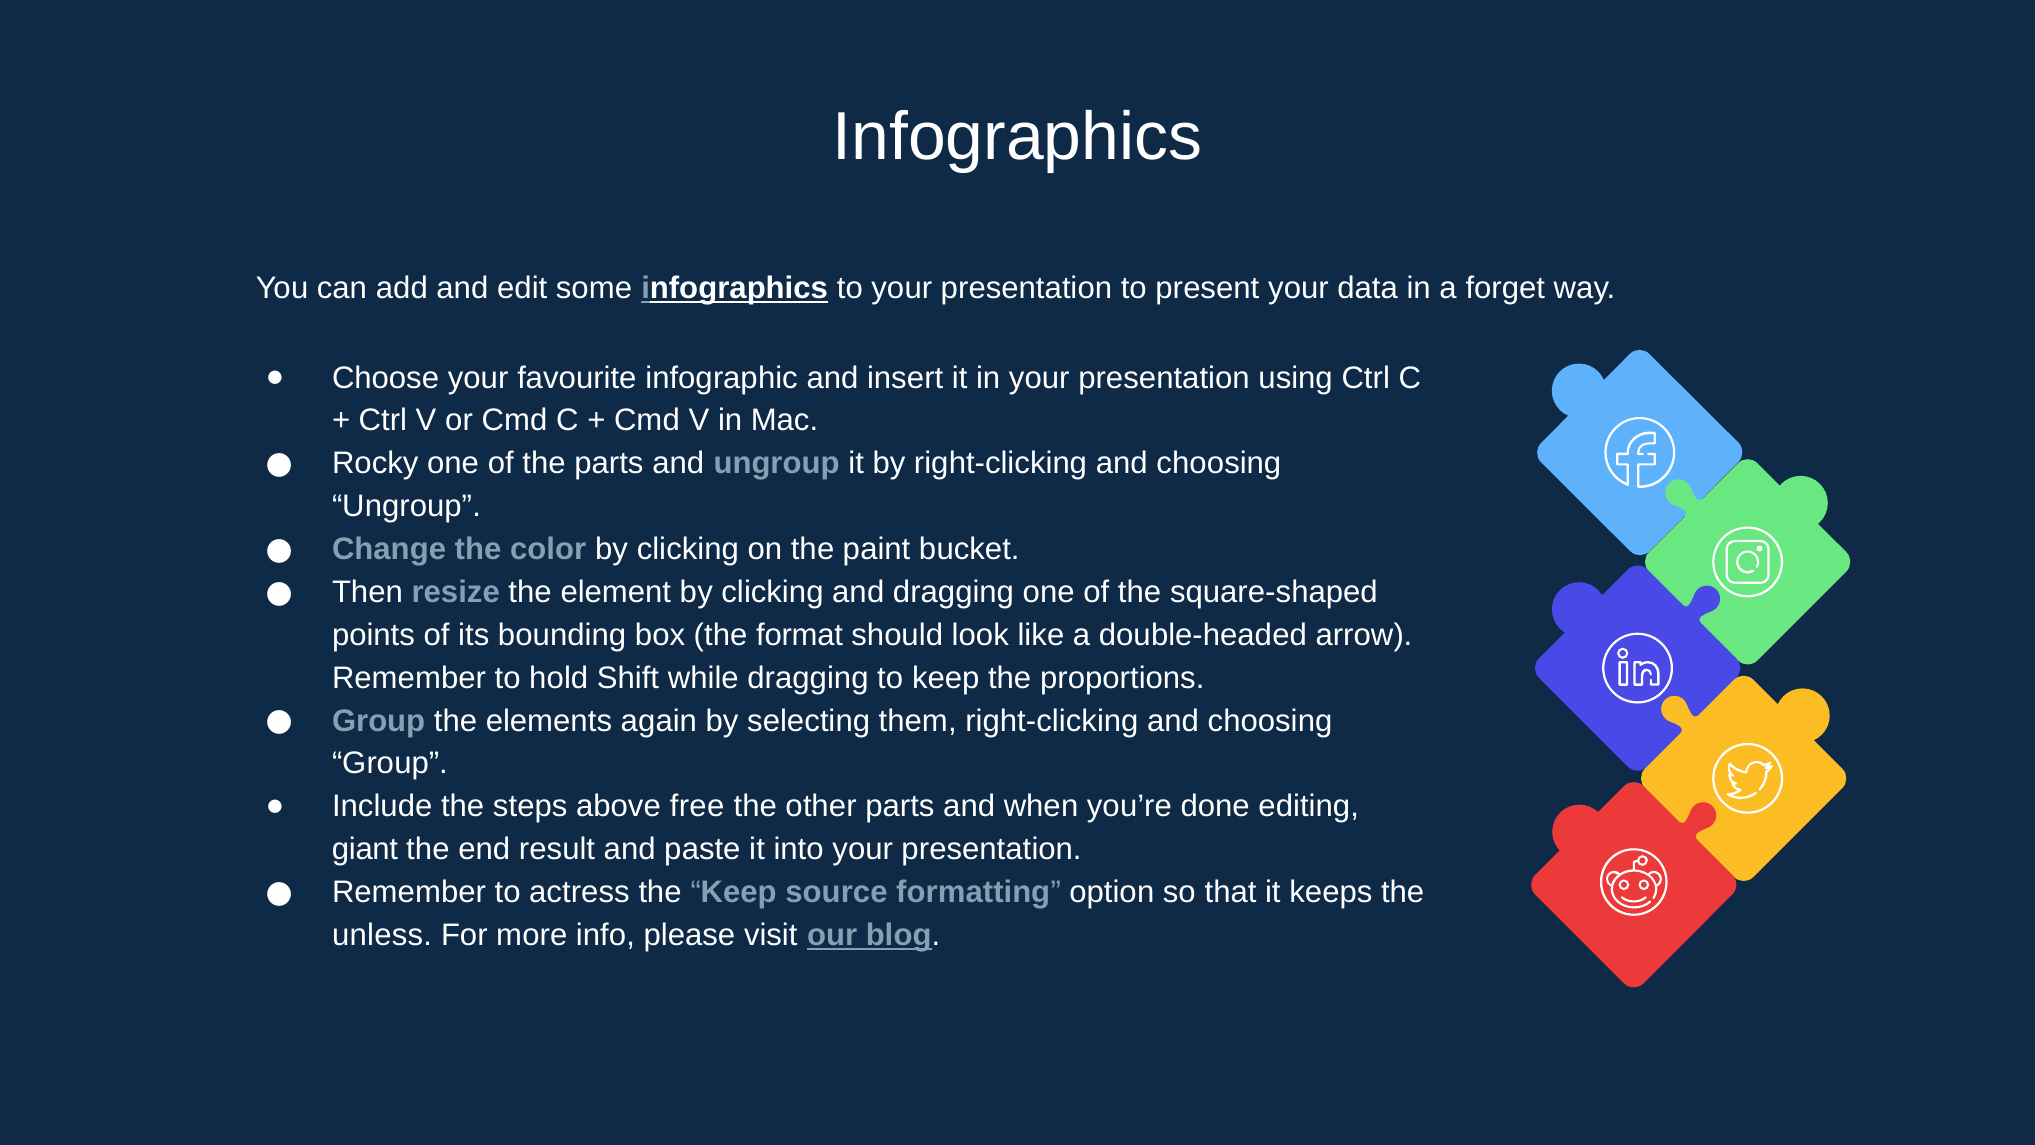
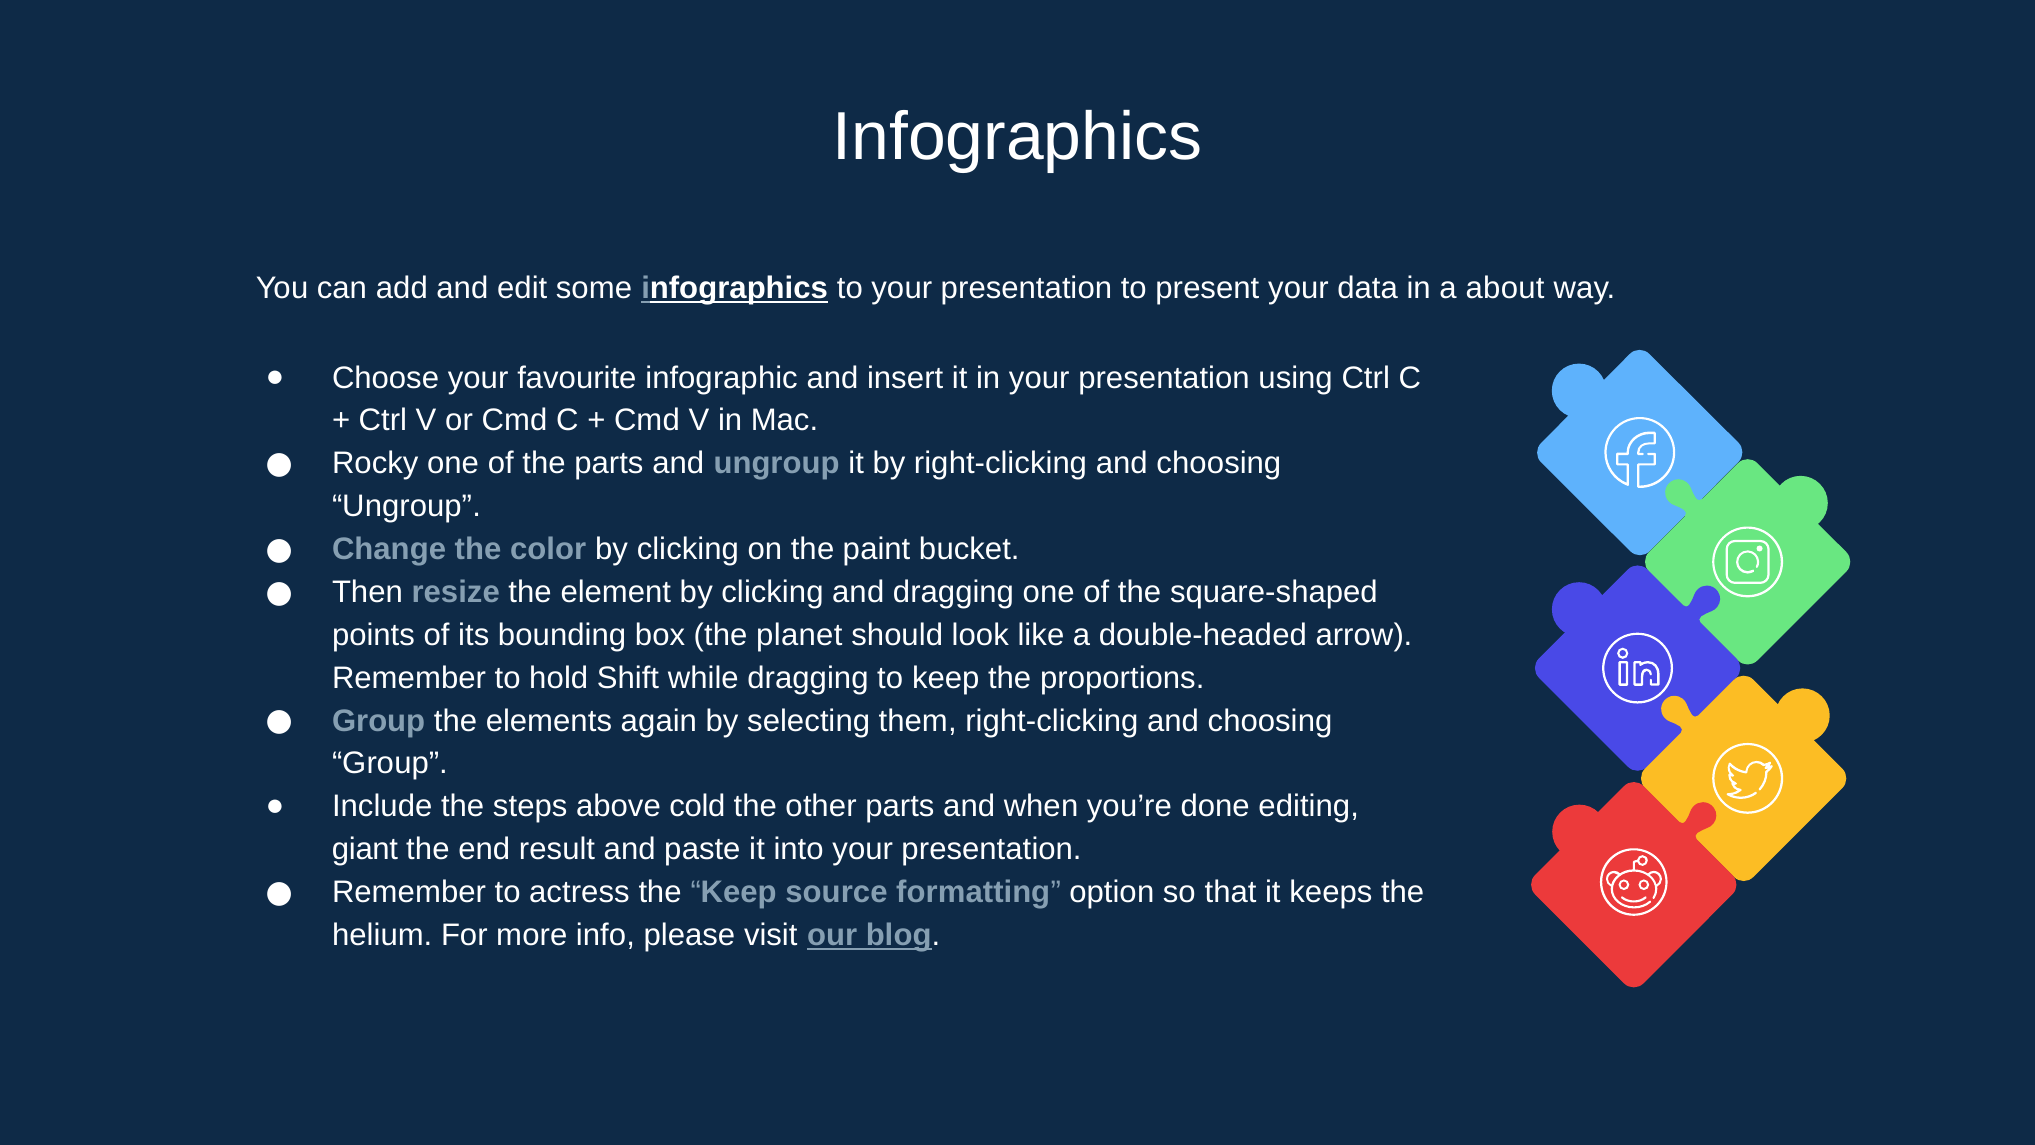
forget: forget -> about
format: format -> planet
free: free -> cold
unless: unless -> helium
